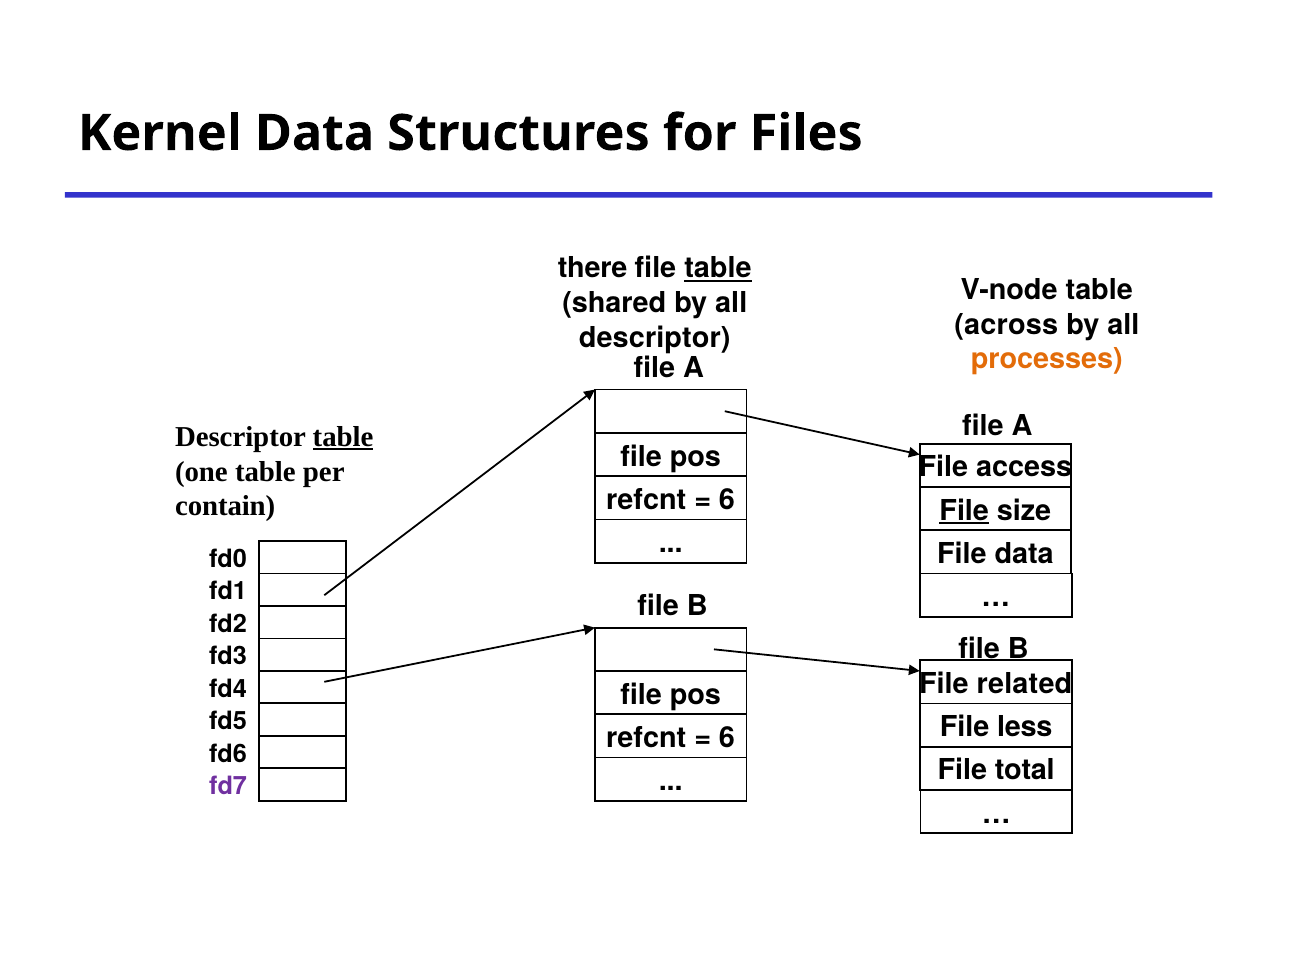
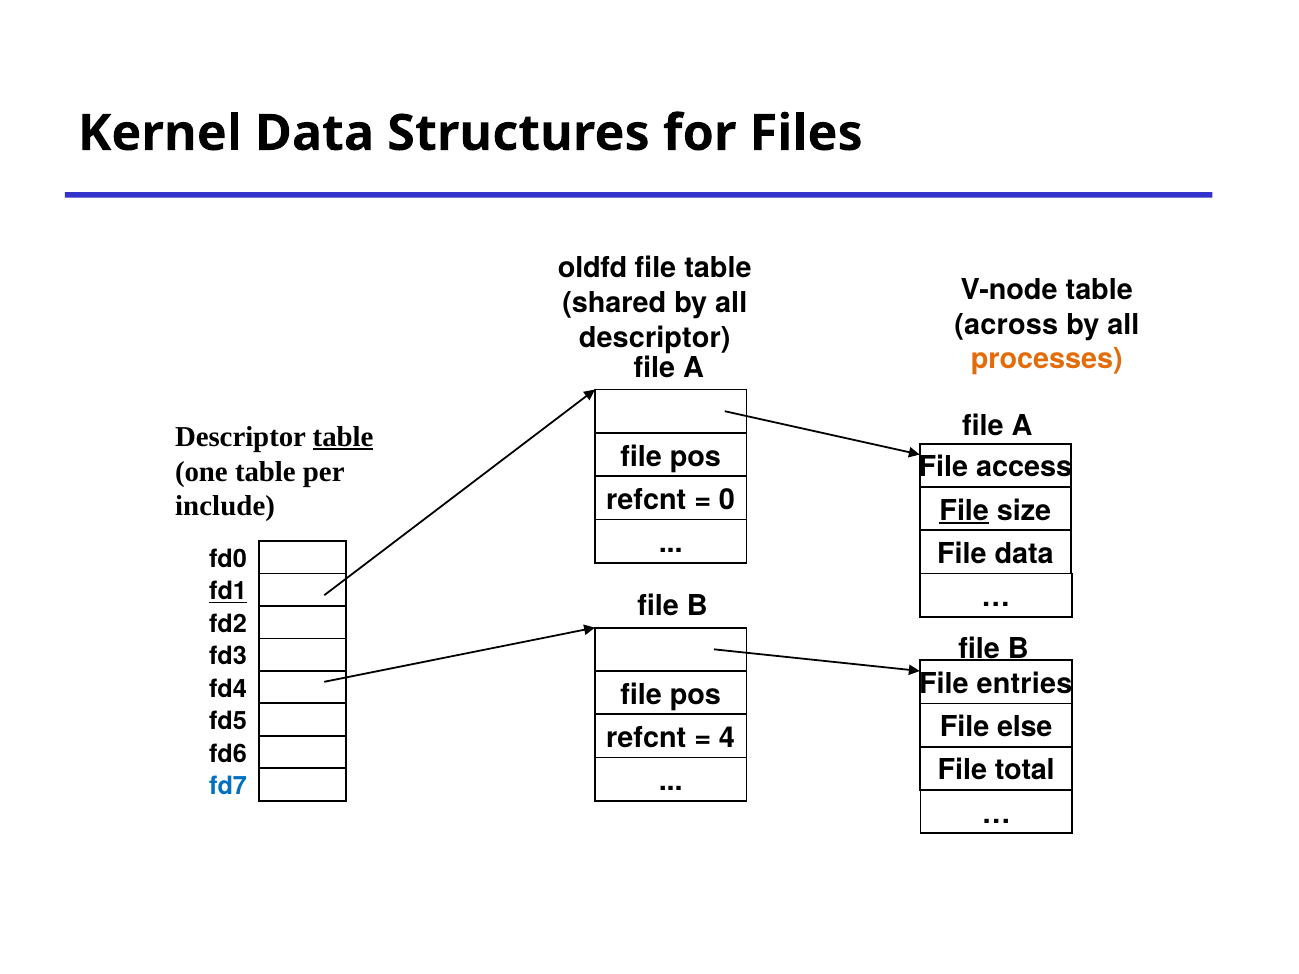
there: there -> oldfd
table at (718, 268) underline: present -> none
6 at (727, 500): 6 -> 0
contain: contain -> include
fd1 underline: none -> present
related: related -> entries
less: less -> else
6 at (727, 738): 6 -> 4
fd7 colour: purple -> blue
